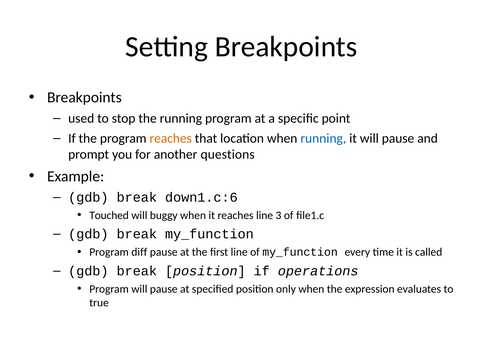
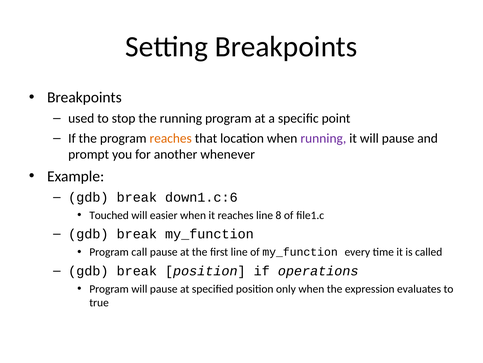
running at (323, 138) colour: blue -> purple
questions: questions -> whenever
buggy: buggy -> easier
3: 3 -> 8
diff: diff -> call
